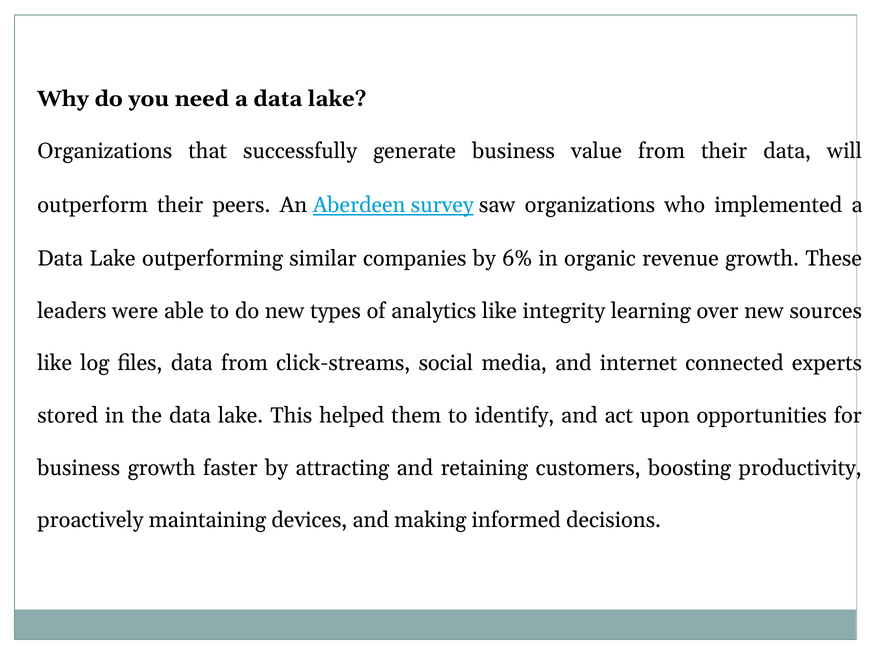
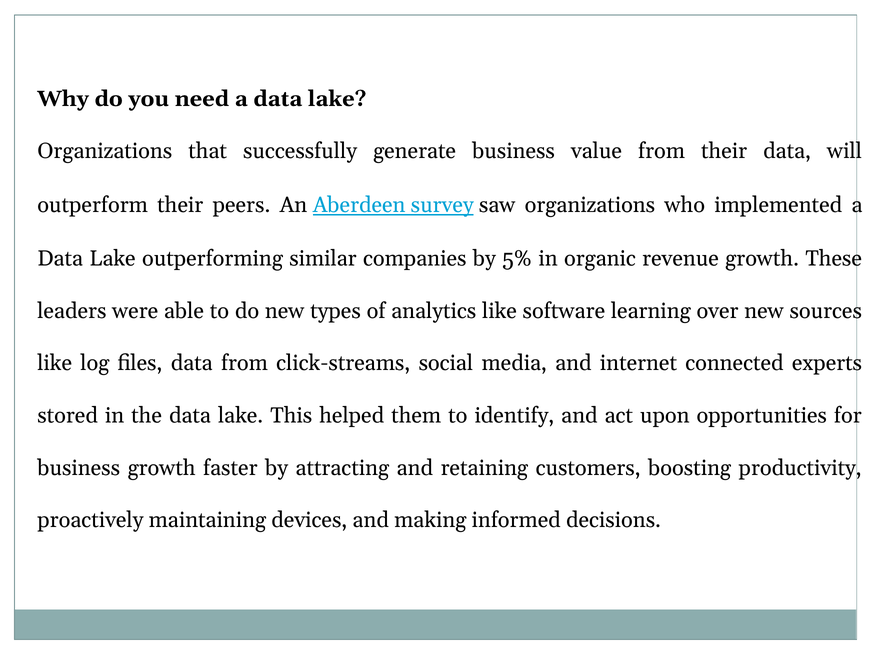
6%: 6% -> 5%
integrity: integrity -> software
